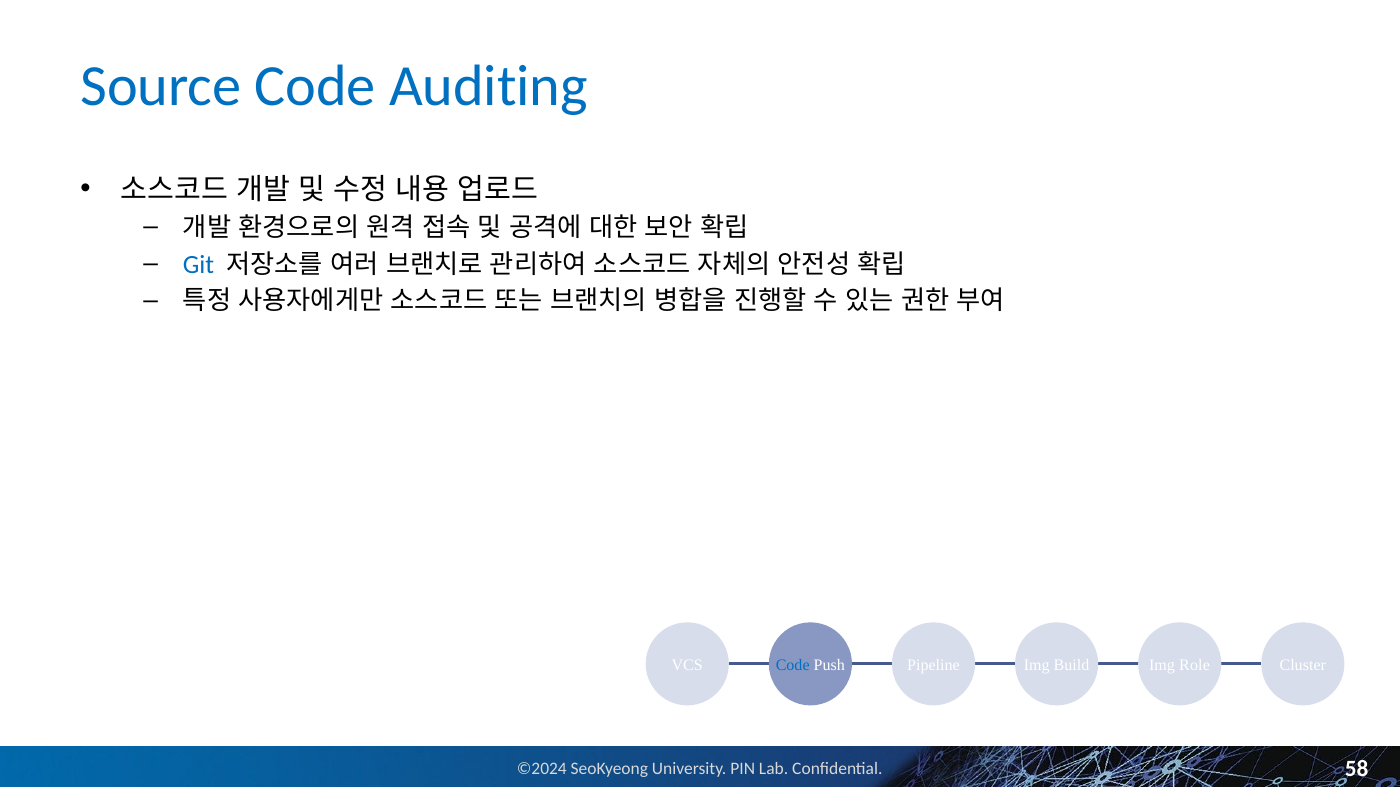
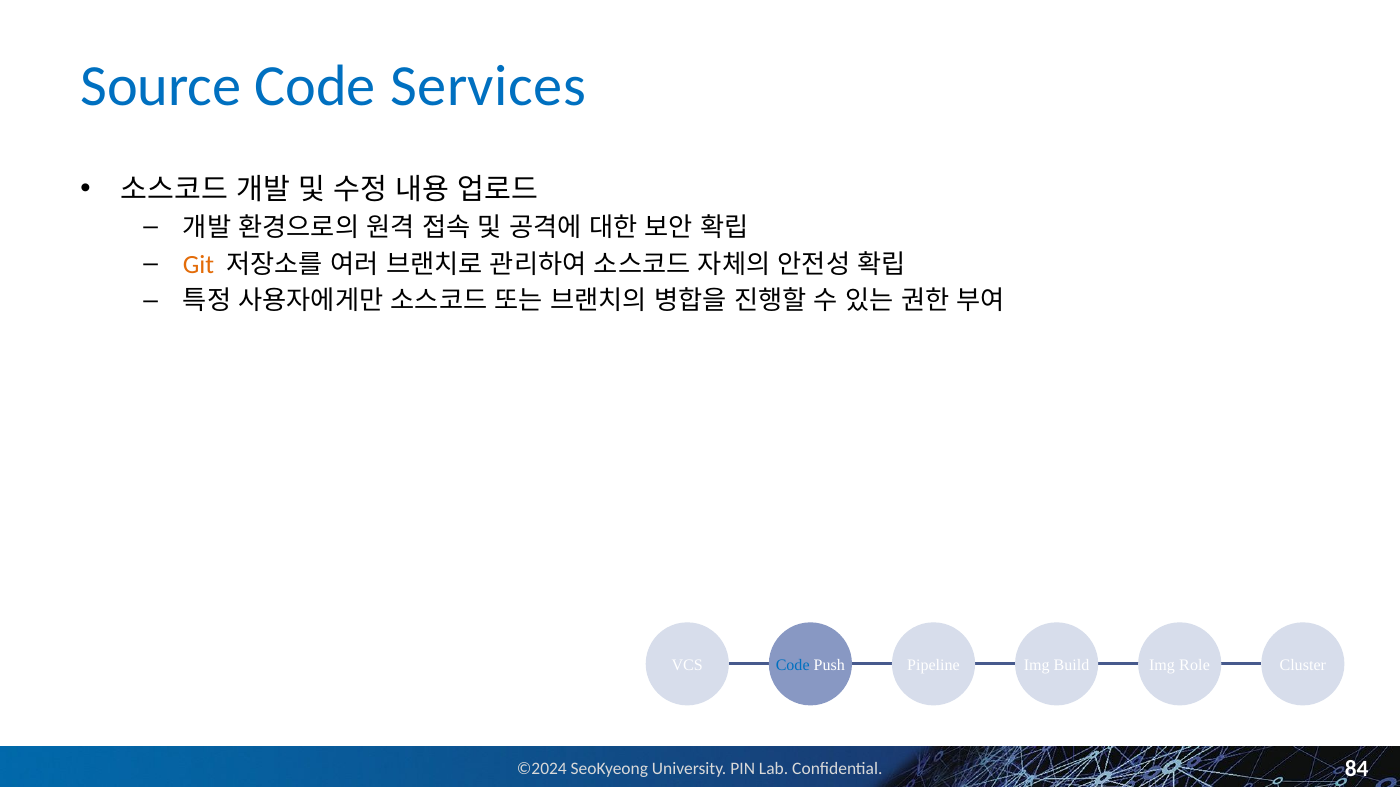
Auditing: Auditing -> Services
Git colour: blue -> orange
58: 58 -> 84
